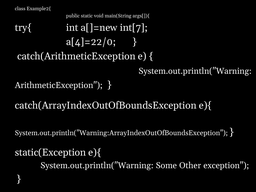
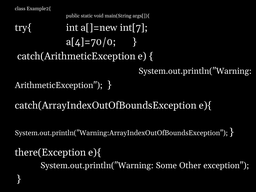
a[4]=22/0: a[4]=22/0 -> a[4]=70/0
static(Exception: static(Exception -> there(Exception
